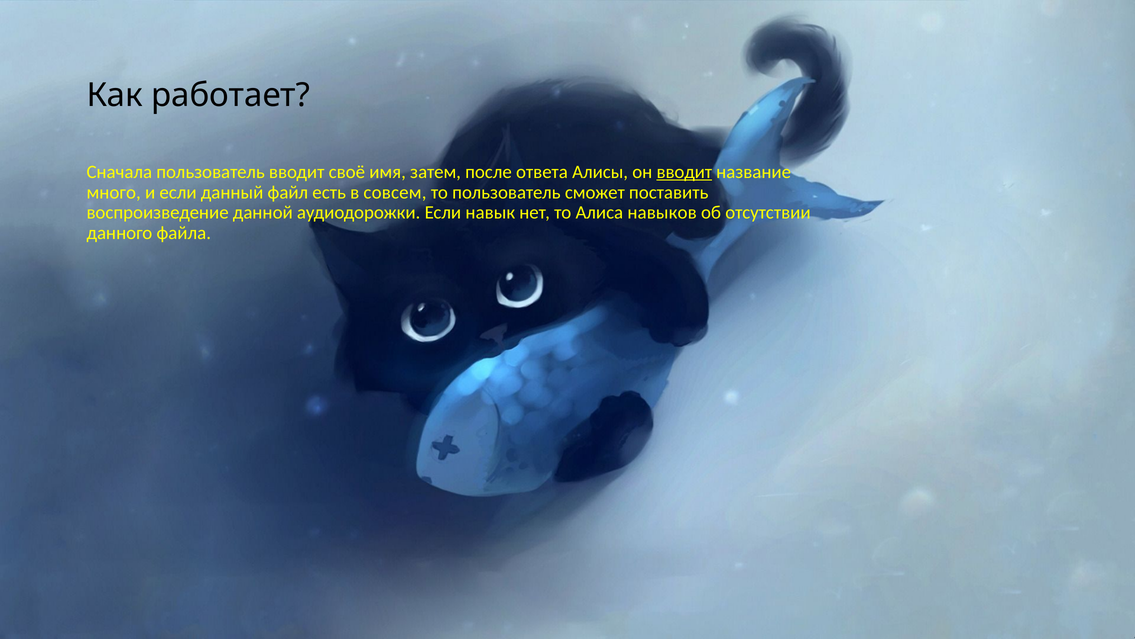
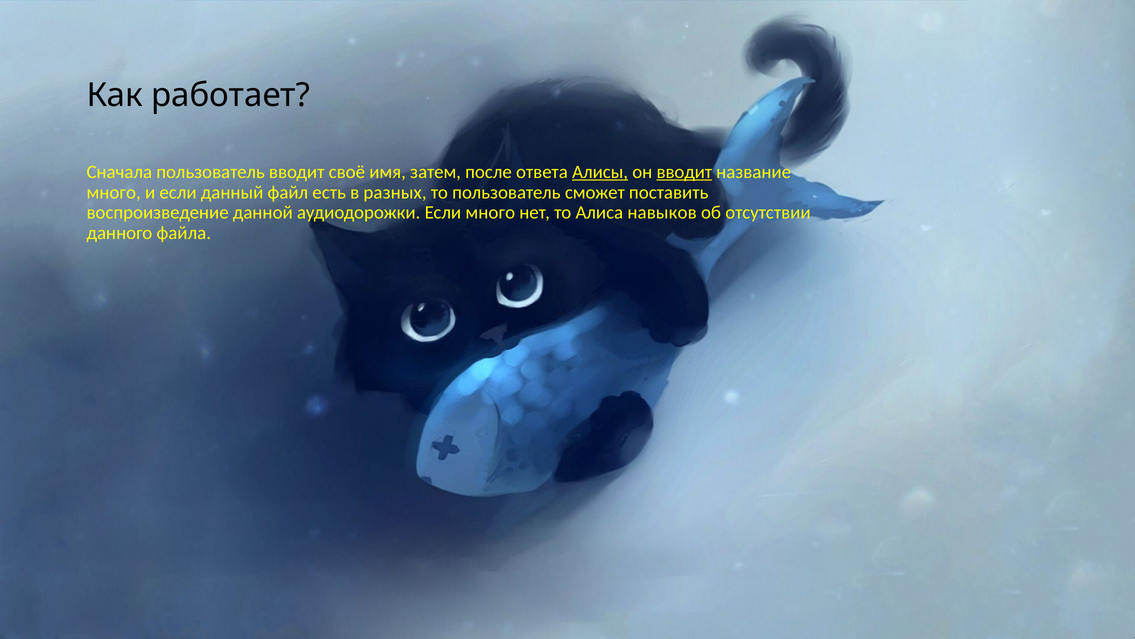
Алисы underline: none -> present
совсем: совсем -> разных
Если навык: навык -> много
